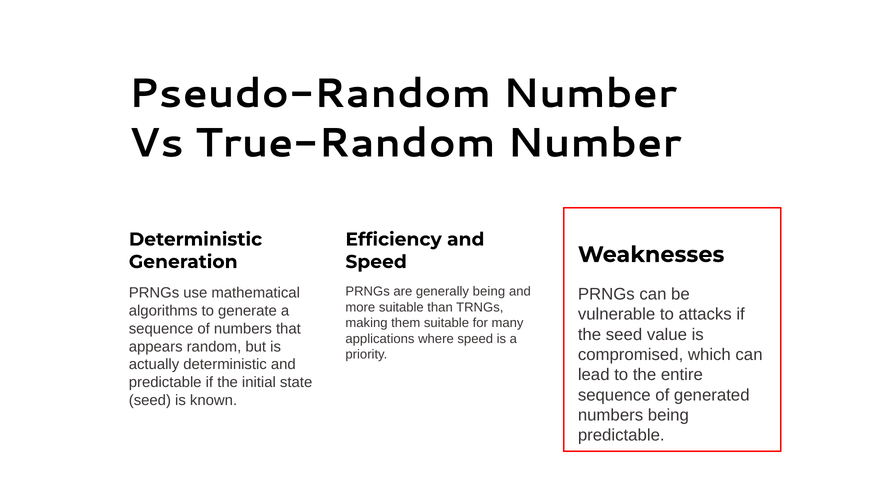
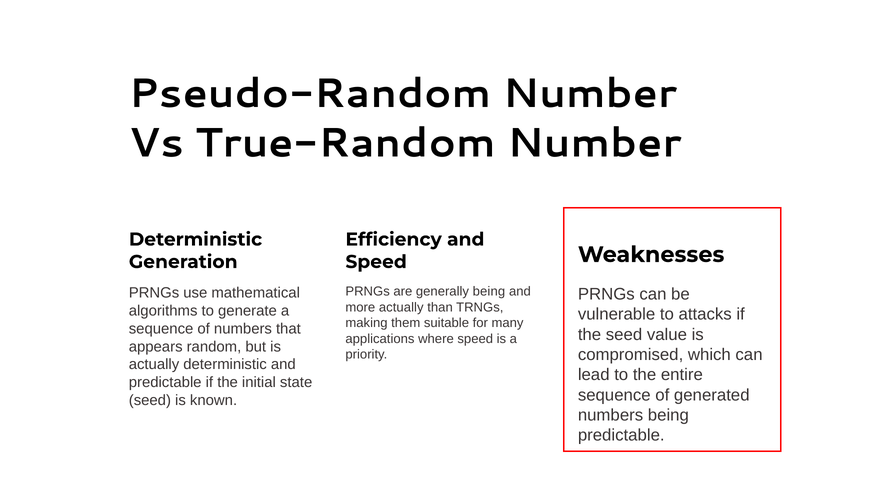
more suitable: suitable -> actually
